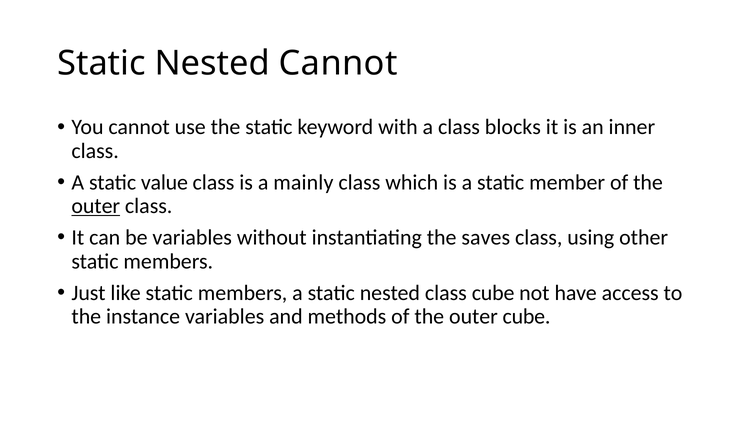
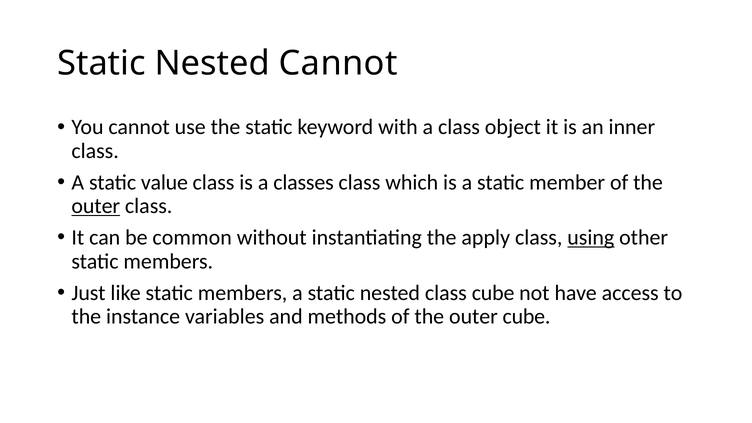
blocks: blocks -> object
mainly: mainly -> classes
be variables: variables -> common
saves: saves -> apply
using underline: none -> present
